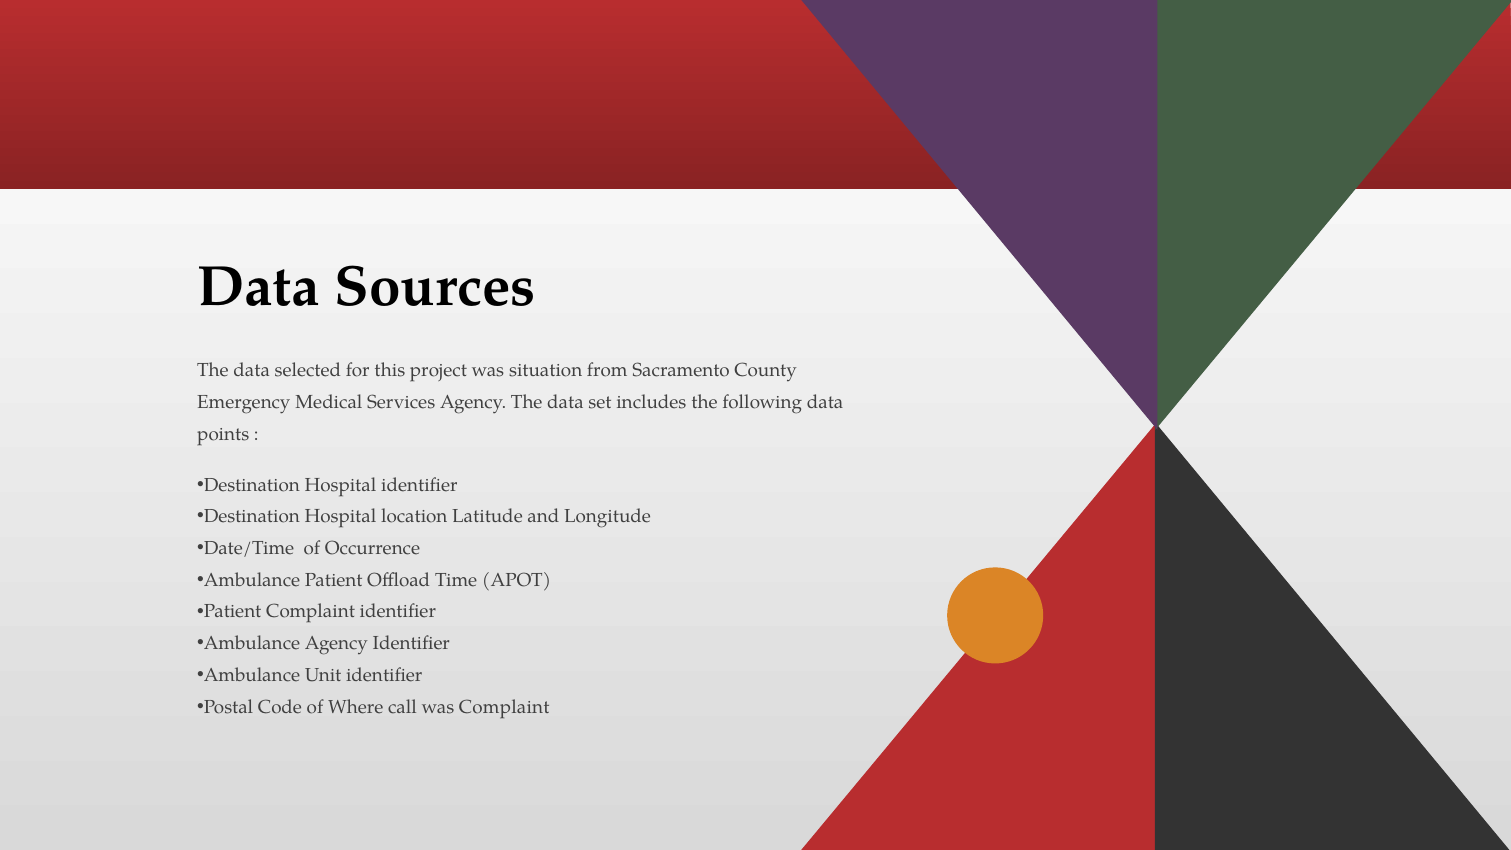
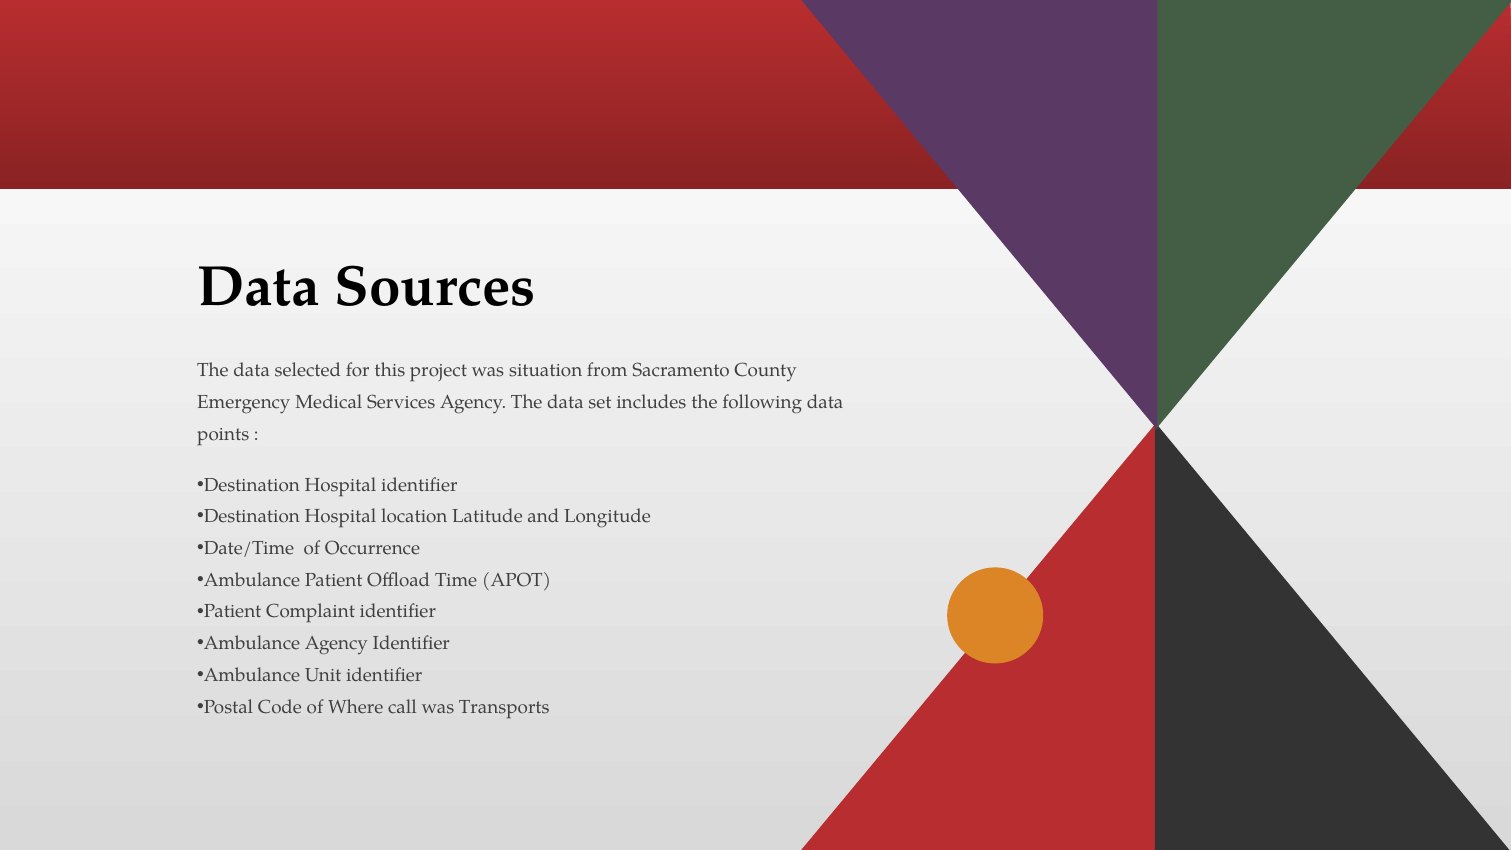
was Complaint: Complaint -> Transports
